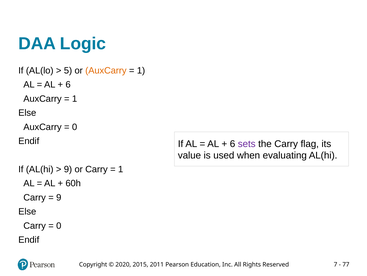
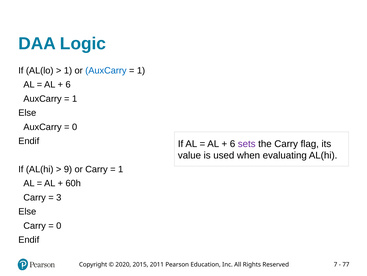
5 at (68, 70): 5 -> 1
AuxCarry at (106, 70) colour: orange -> blue
9 at (59, 197): 9 -> 3
